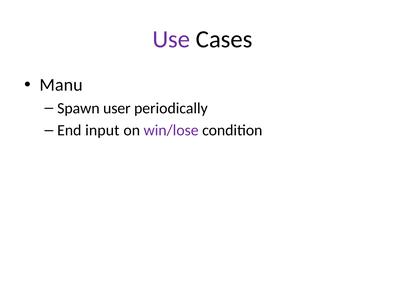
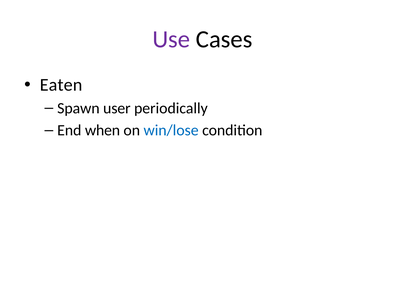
Manu: Manu -> Eaten
input: input -> when
win/lose colour: purple -> blue
